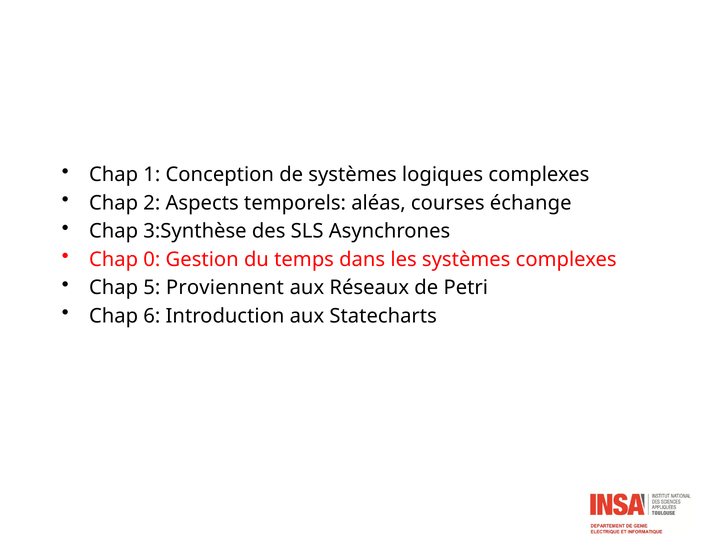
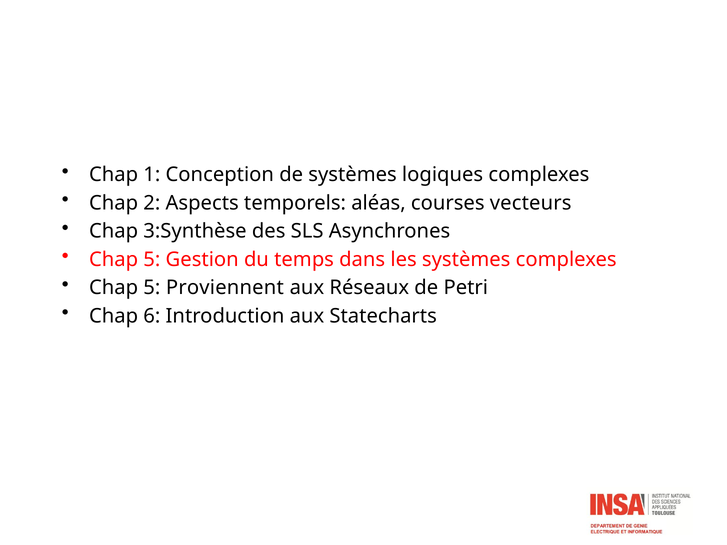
échange: échange -> vecteurs
0 at (152, 260): 0 -> 5
